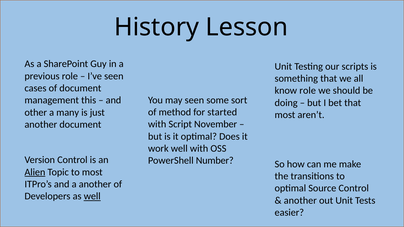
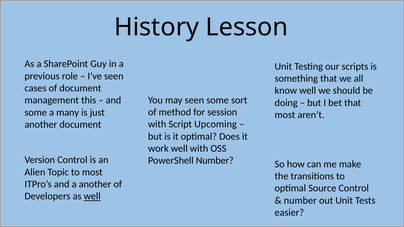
know role: role -> well
started: started -> session
other at (36, 112): other -> some
November: November -> Upcoming
Alien underline: present -> none
another at (300, 201): another -> number
